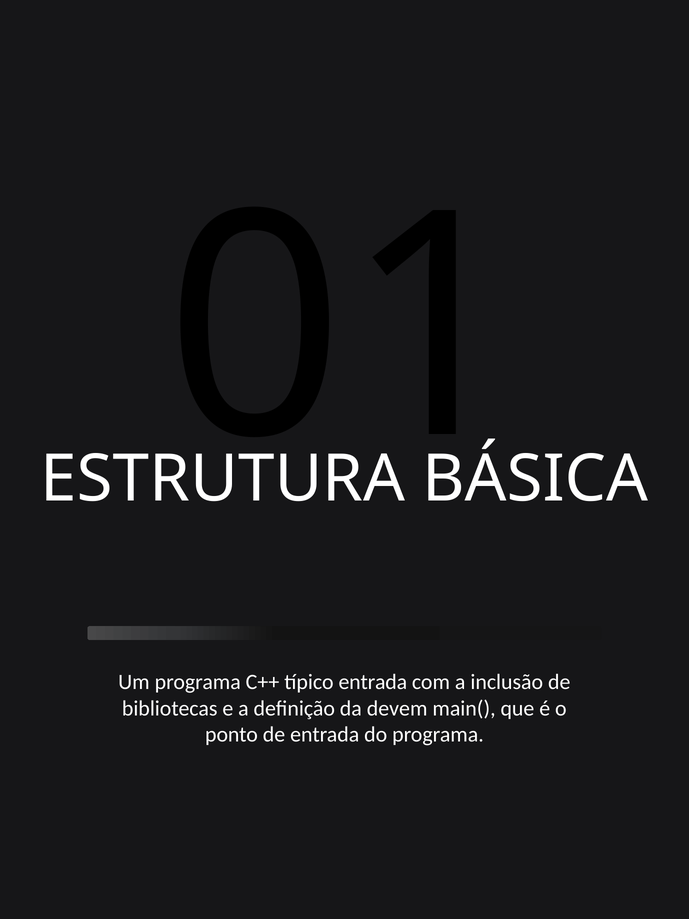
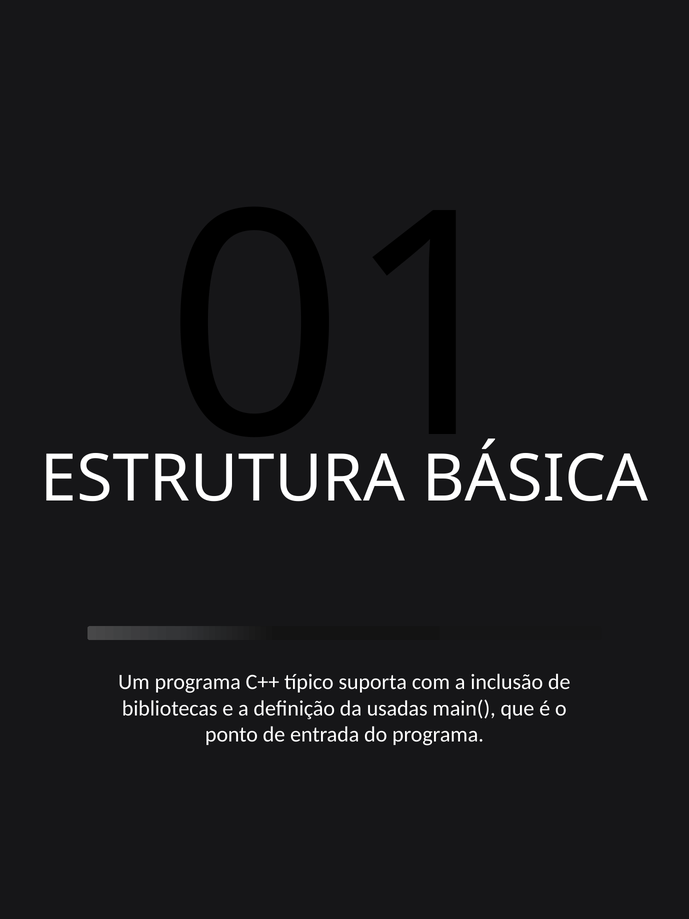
típico entrada: entrada -> suporta
devem: devem -> usadas
